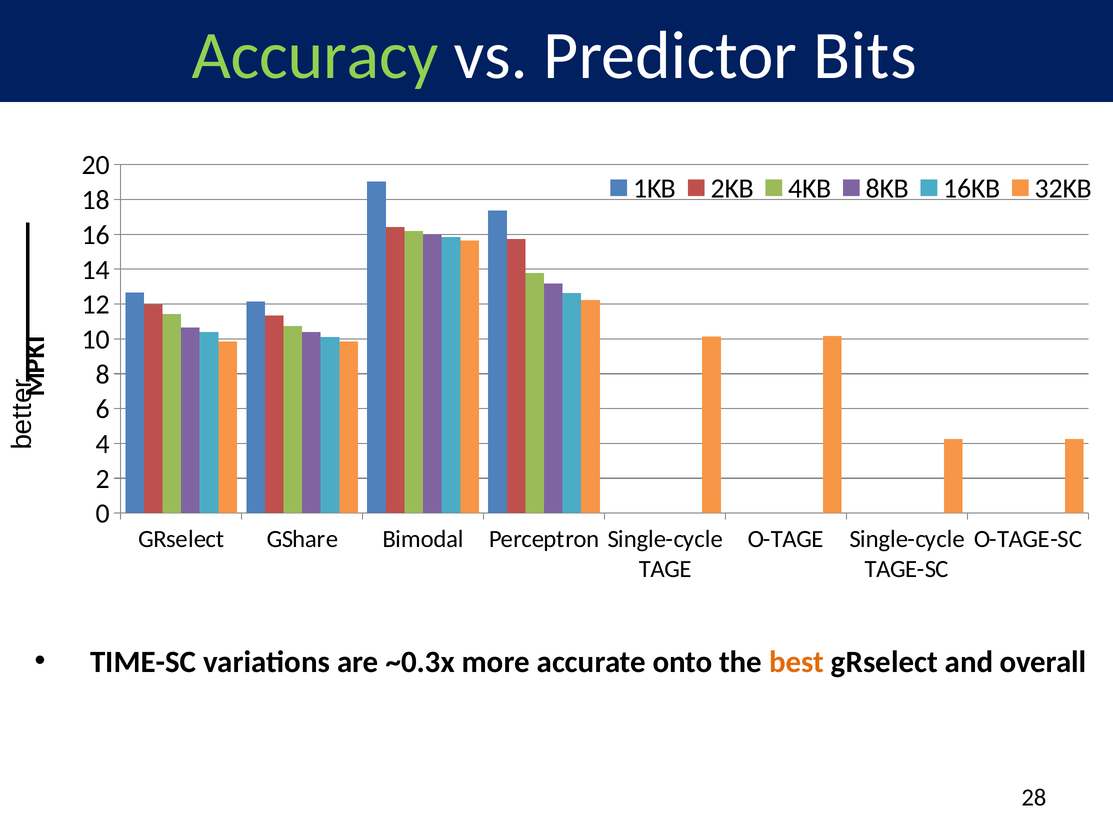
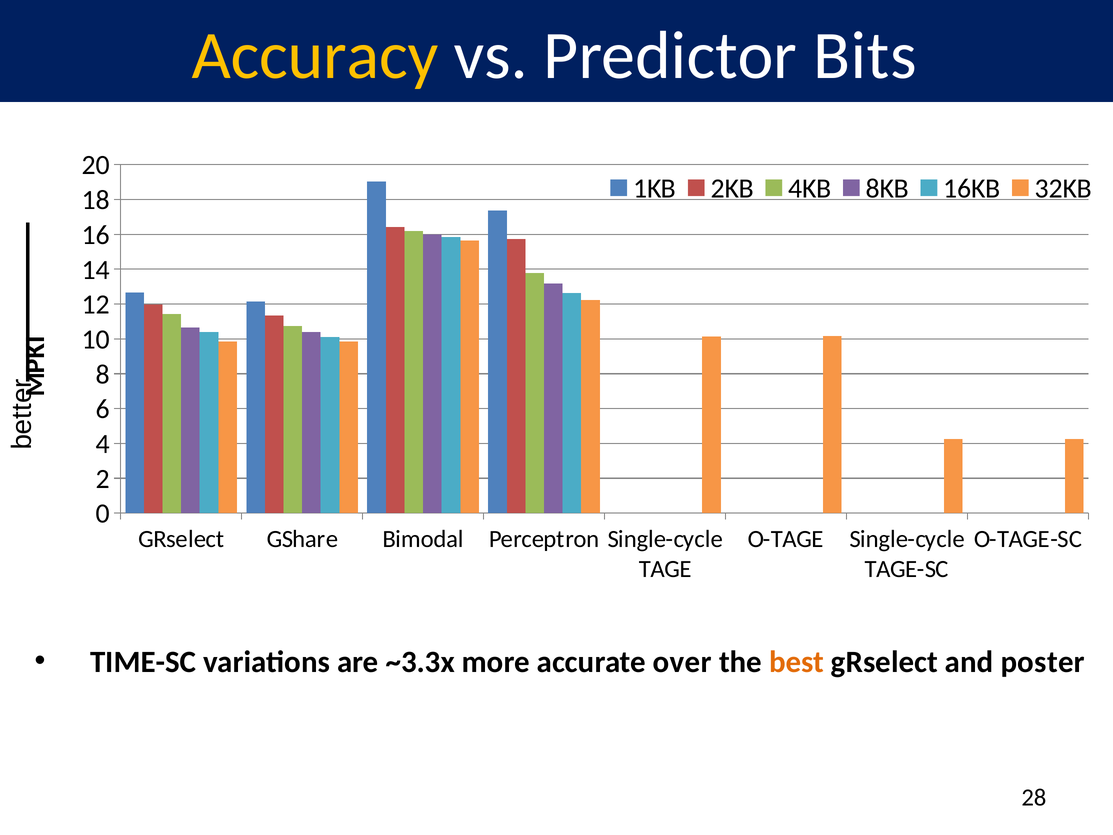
Accuracy colour: light green -> yellow
~0.3x: ~0.3x -> ~3.3x
onto: onto -> over
overall: overall -> poster
